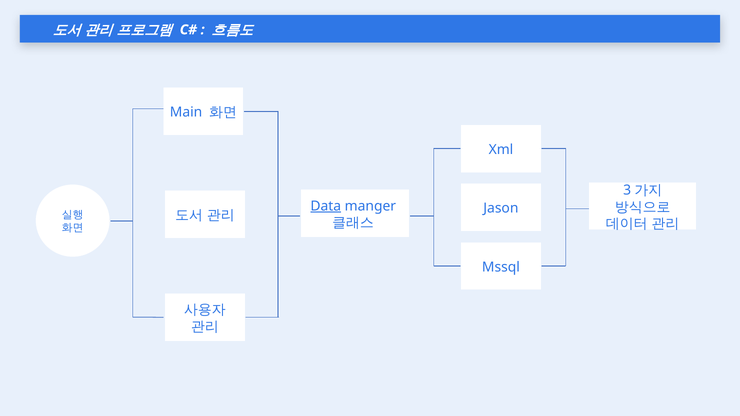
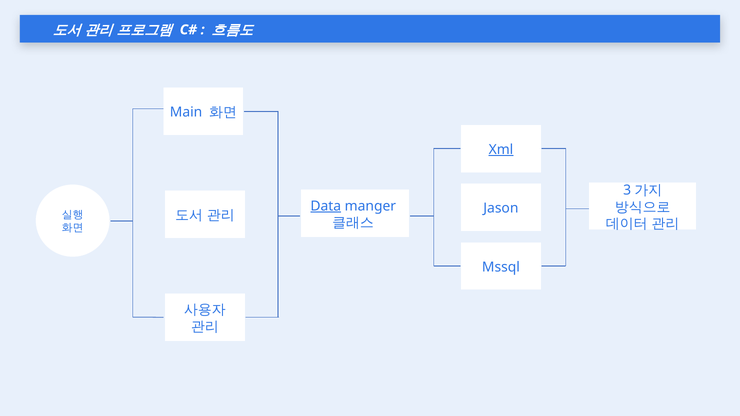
Xml underline: none -> present
